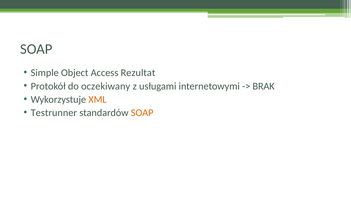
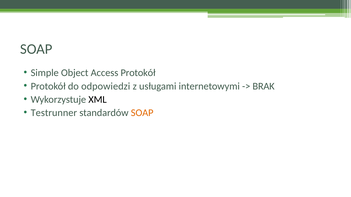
Access Rezultat: Rezultat -> Protokół
oczekiwany: oczekiwany -> odpowiedzi
XML colour: orange -> black
